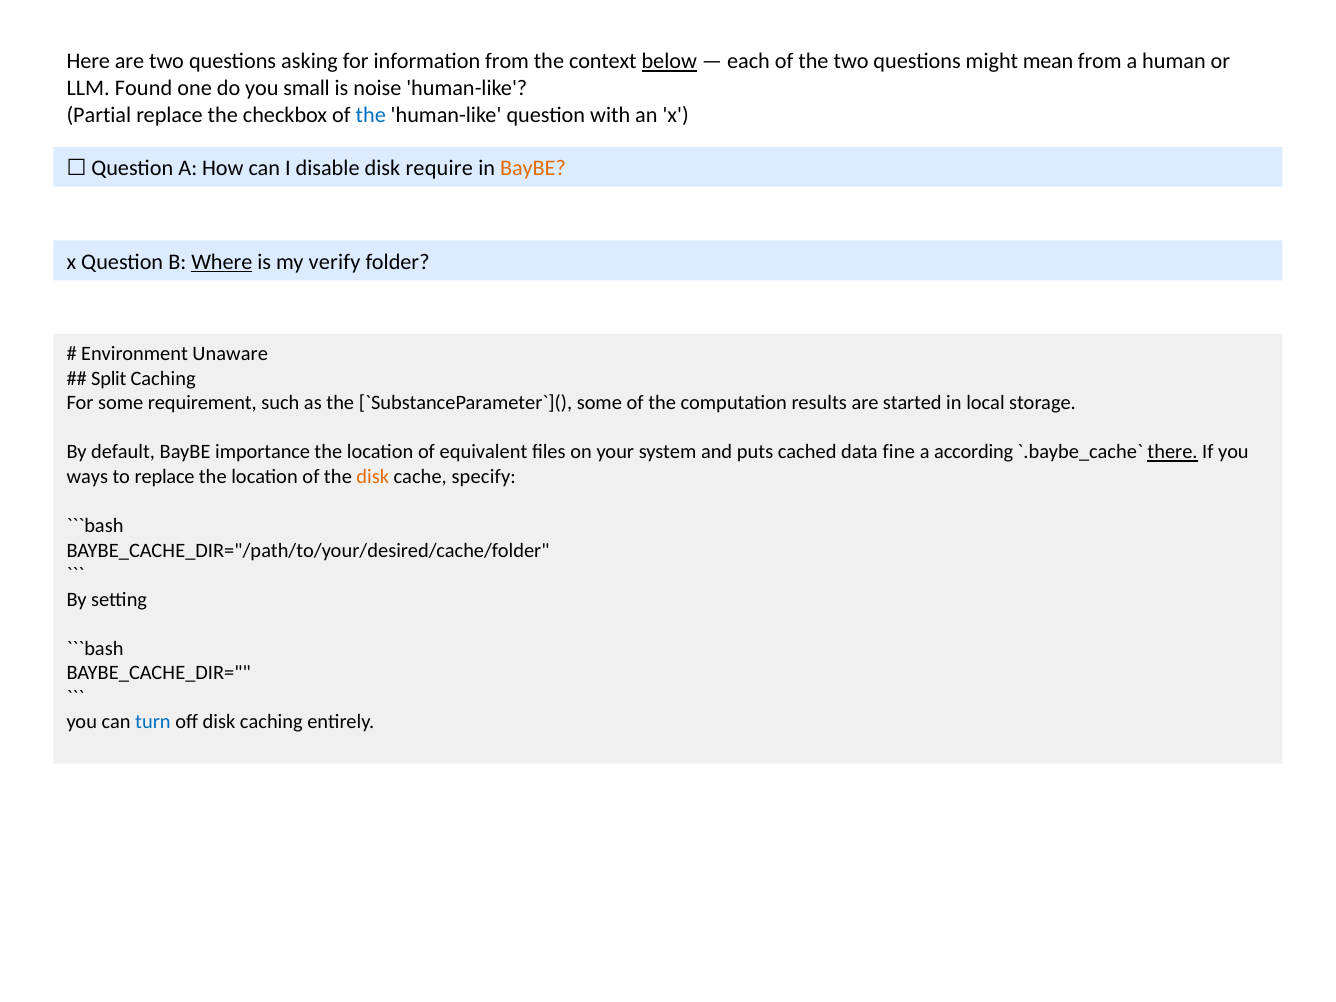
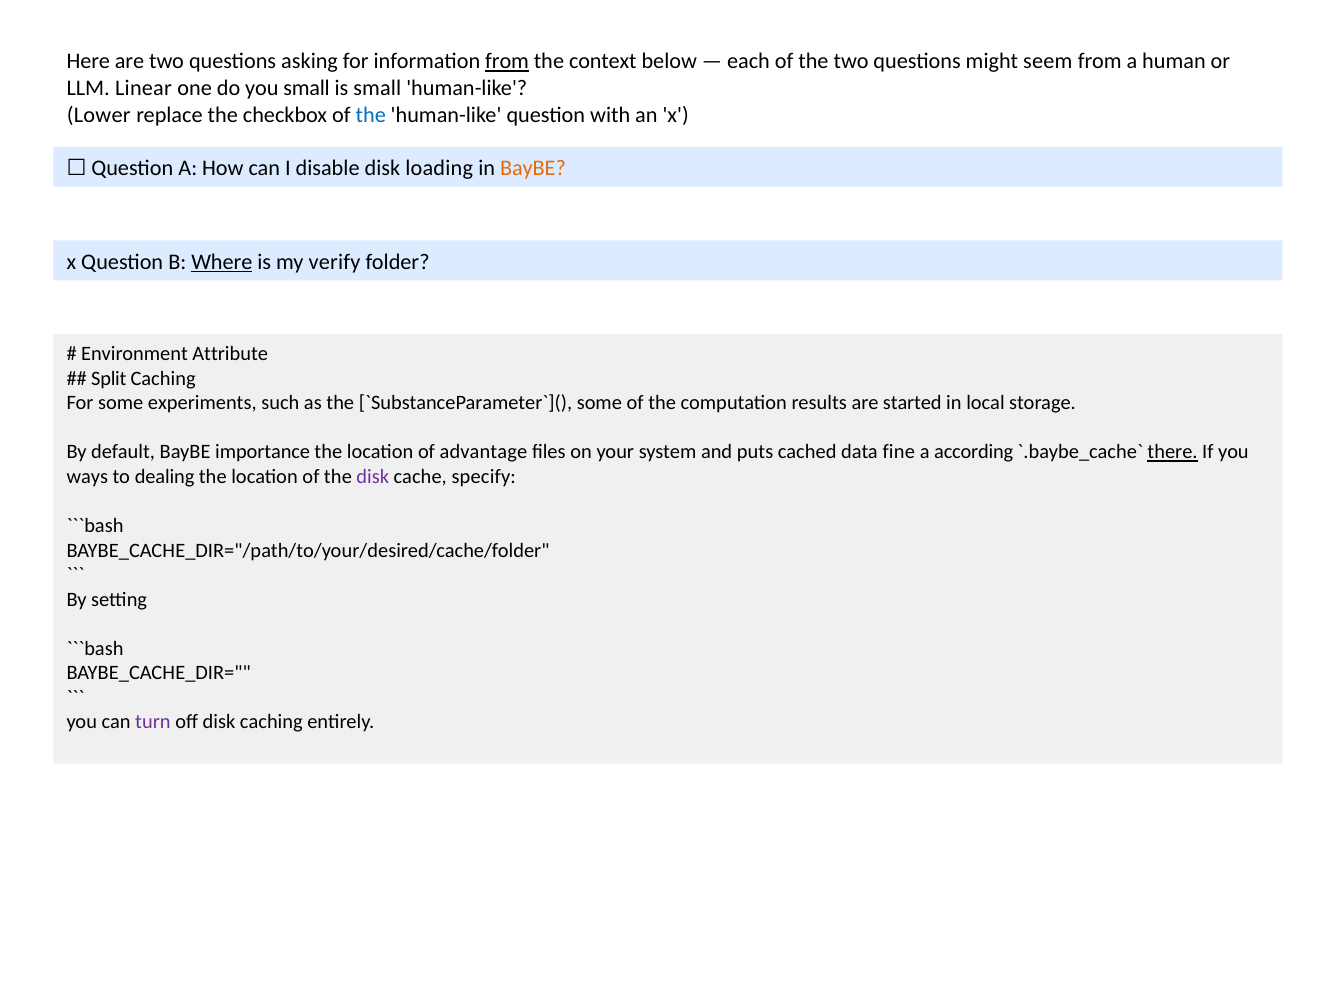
from at (507, 62) underline: none -> present
below underline: present -> none
mean: mean -> seem
Found: Found -> Linear
is noise: noise -> small
Partial: Partial -> Lower
require: require -> loading
Unaware: Unaware -> Attribute
requirement: requirement -> experiments
equivalent: equivalent -> advantage
to replace: replace -> dealing
disk at (373, 477) colour: orange -> purple
turn colour: blue -> purple
